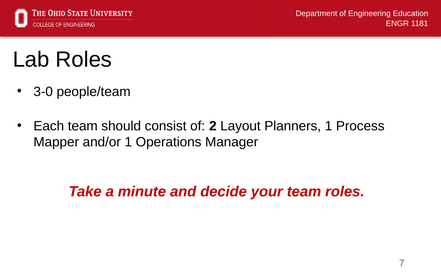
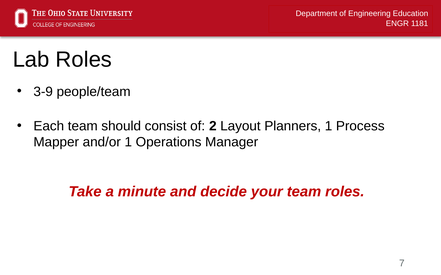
3-0: 3-0 -> 3-9
